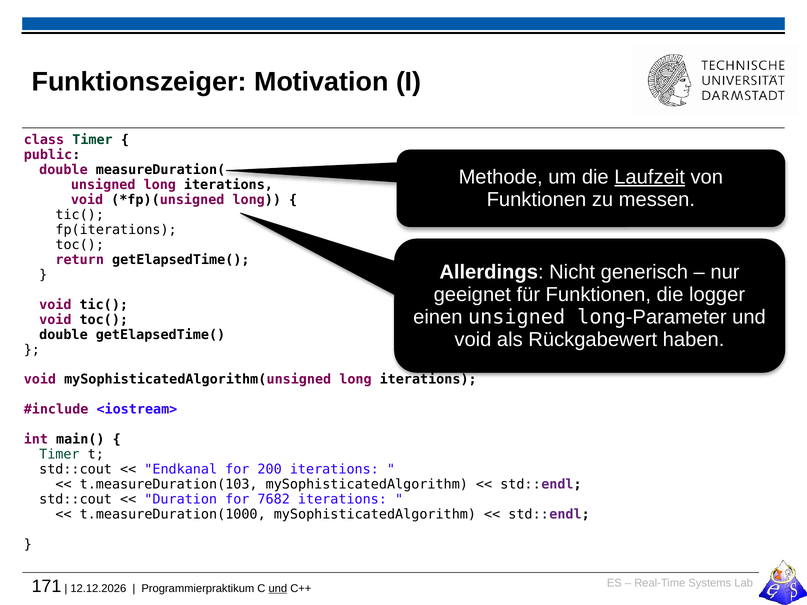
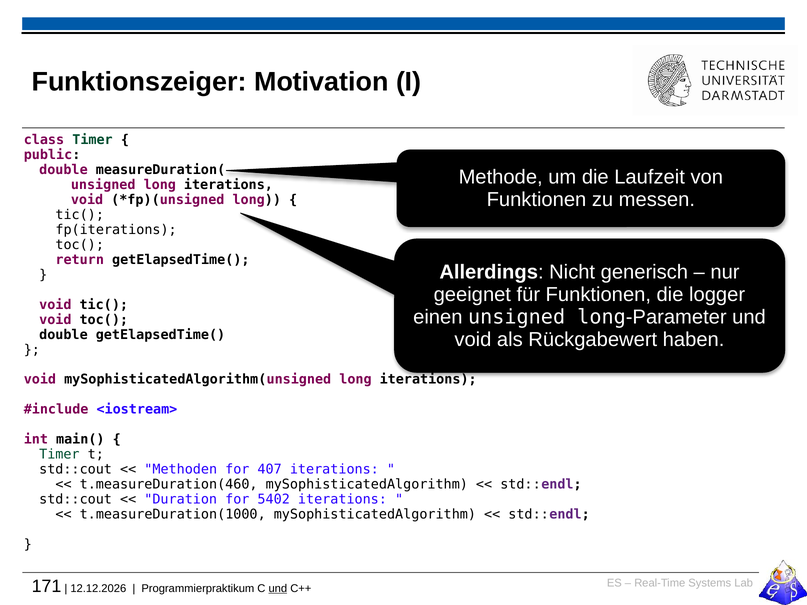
Laufzeit underline: present -> none
Endkanal: Endkanal -> Methoden
200: 200 -> 407
t.measureDuration(103: t.measureDuration(103 -> t.measureDuration(460
7682: 7682 -> 5402
